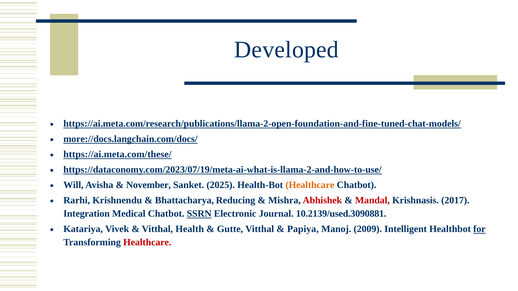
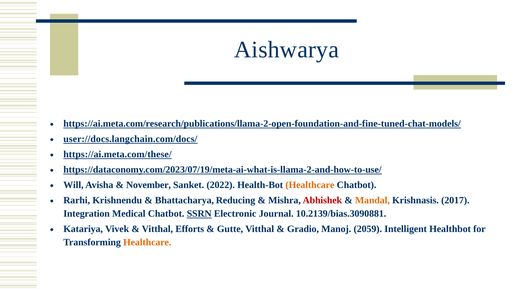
Developed: Developed -> Aishwarya
more://docs.langchain.com/docs/: more://docs.langchain.com/docs/ -> user://docs.langchain.com/docs/
2025: 2025 -> 2022
Mandal colour: red -> orange
10.2139/used.3090881: 10.2139/used.3090881 -> 10.2139/bias.3090881
Health: Health -> Efforts
Papiya: Papiya -> Gradio
2009: 2009 -> 2059
for underline: present -> none
Healthcare at (147, 243) colour: red -> orange
